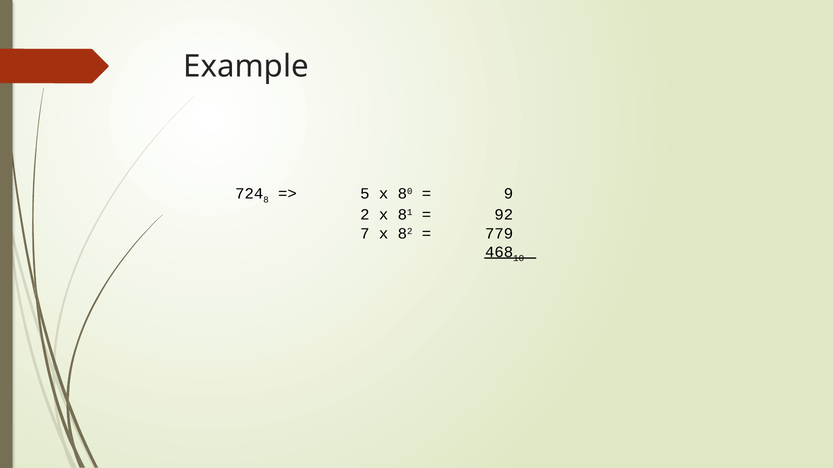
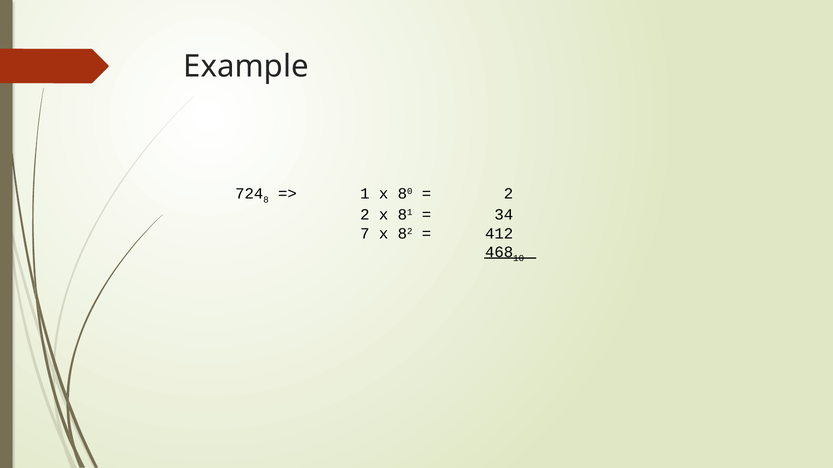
5: 5 -> 1
9 at (509, 194): 9 -> 2
92: 92 -> 34
779: 779 -> 412
